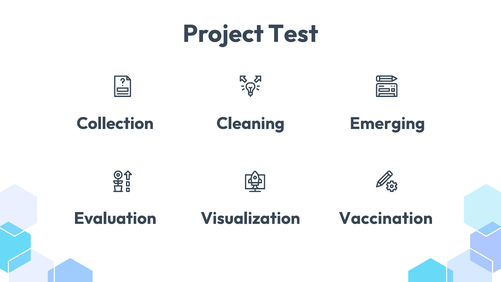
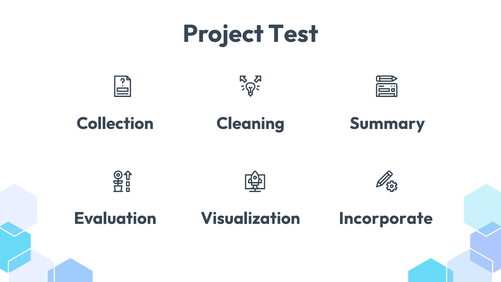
Emerging: Emerging -> Summary
Vaccination: Vaccination -> Incorporate
